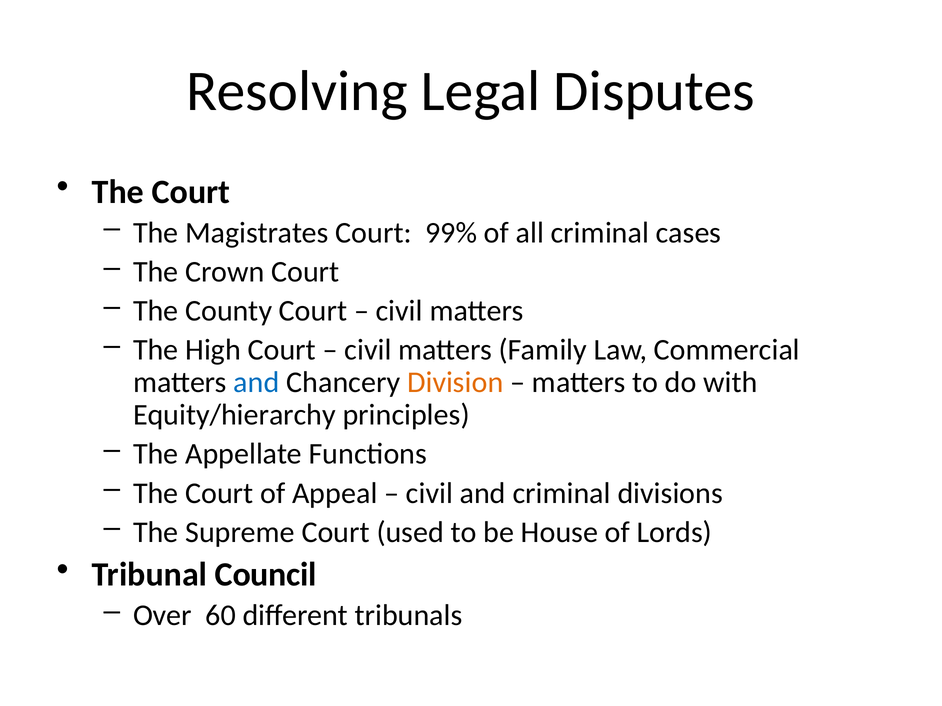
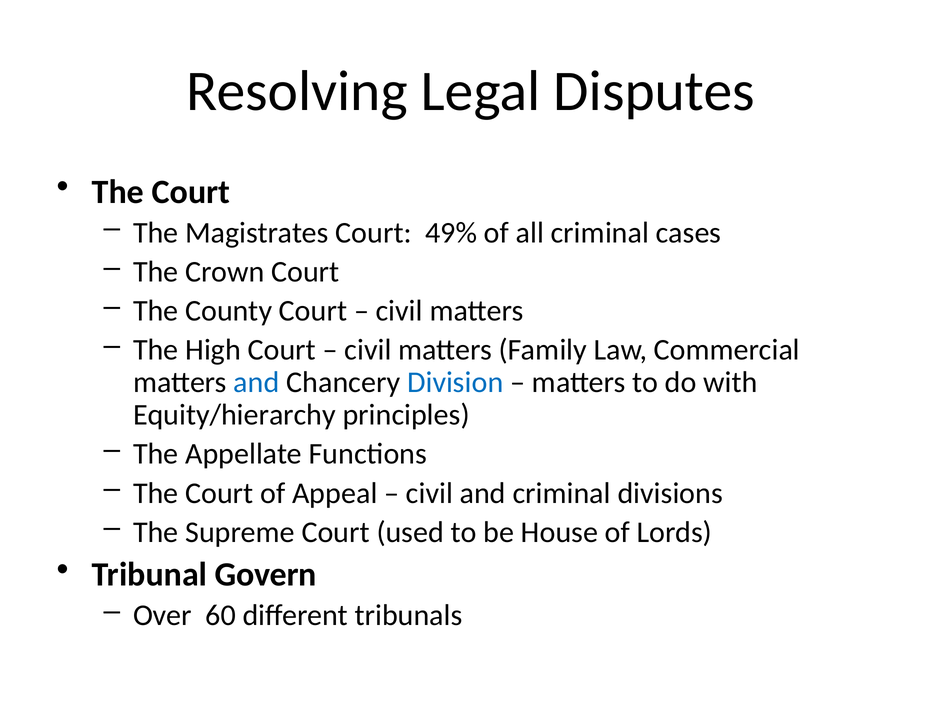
99%: 99% -> 49%
Division colour: orange -> blue
Council: Council -> Govern
